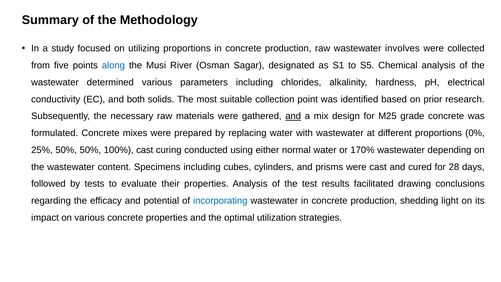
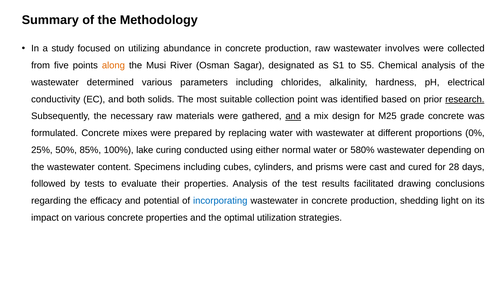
utilizing proportions: proportions -> abundance
along colour: blue -> orange
research underline: none -> present
50% 50%: 50% -> 85%
100% cast: cast -> lake
170%: 170% -> 580%
